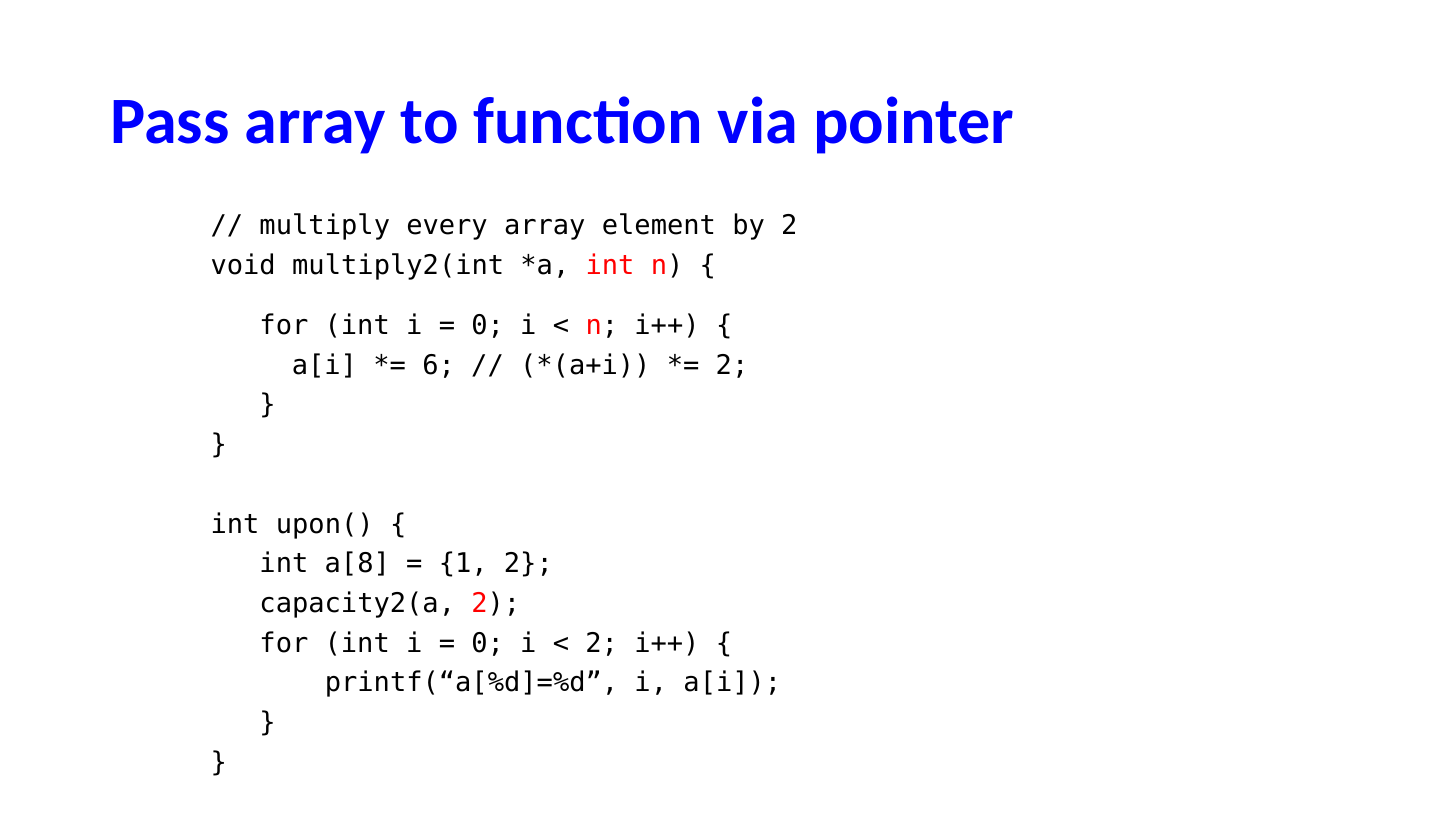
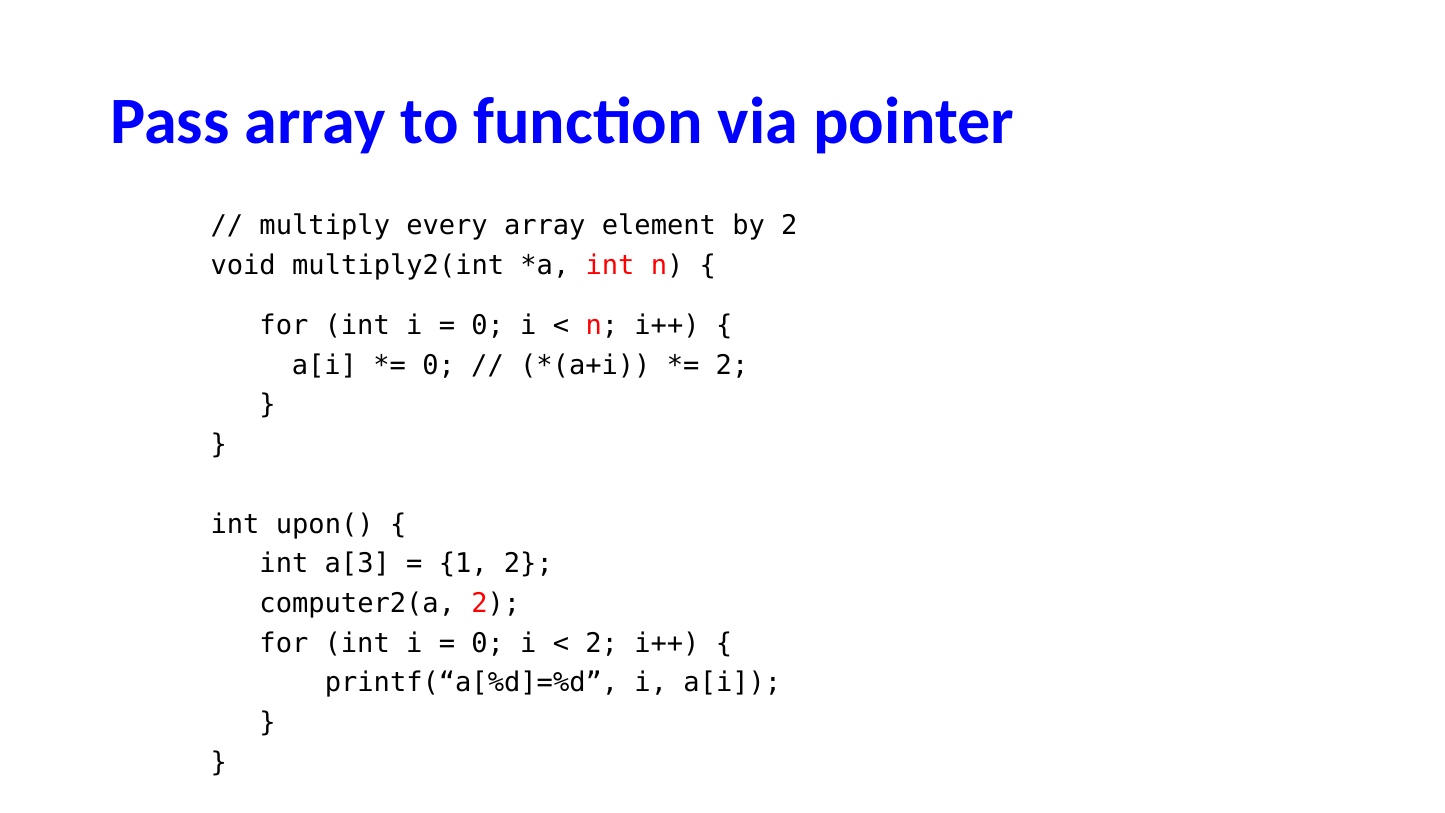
6 at (439, 365): 6 -> 0
a[8: a[8 -> a[3
capacity2(a: capacity2(a -> computer2(a
